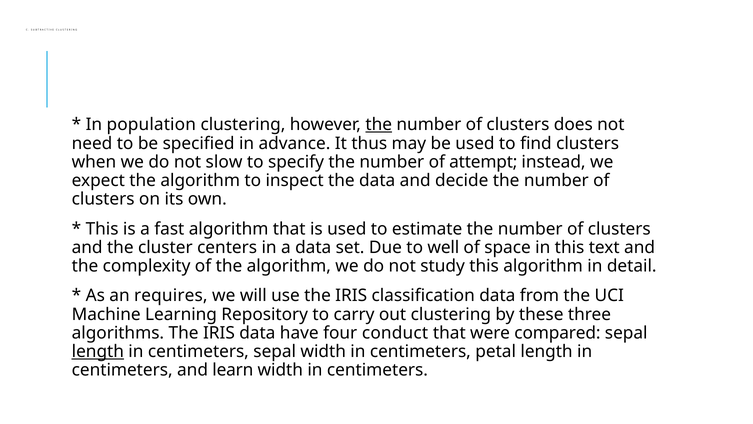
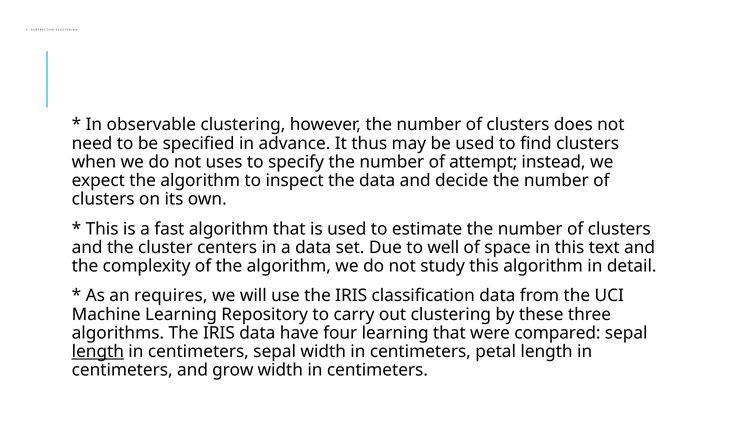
population: population -> observable
the at (379, 125) underline: present -> none
slow: slow -> uses
four conduct: conduct -> learning
learn: learn -> grow
